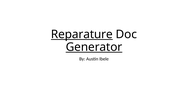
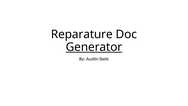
Reparature underline: present -> none
